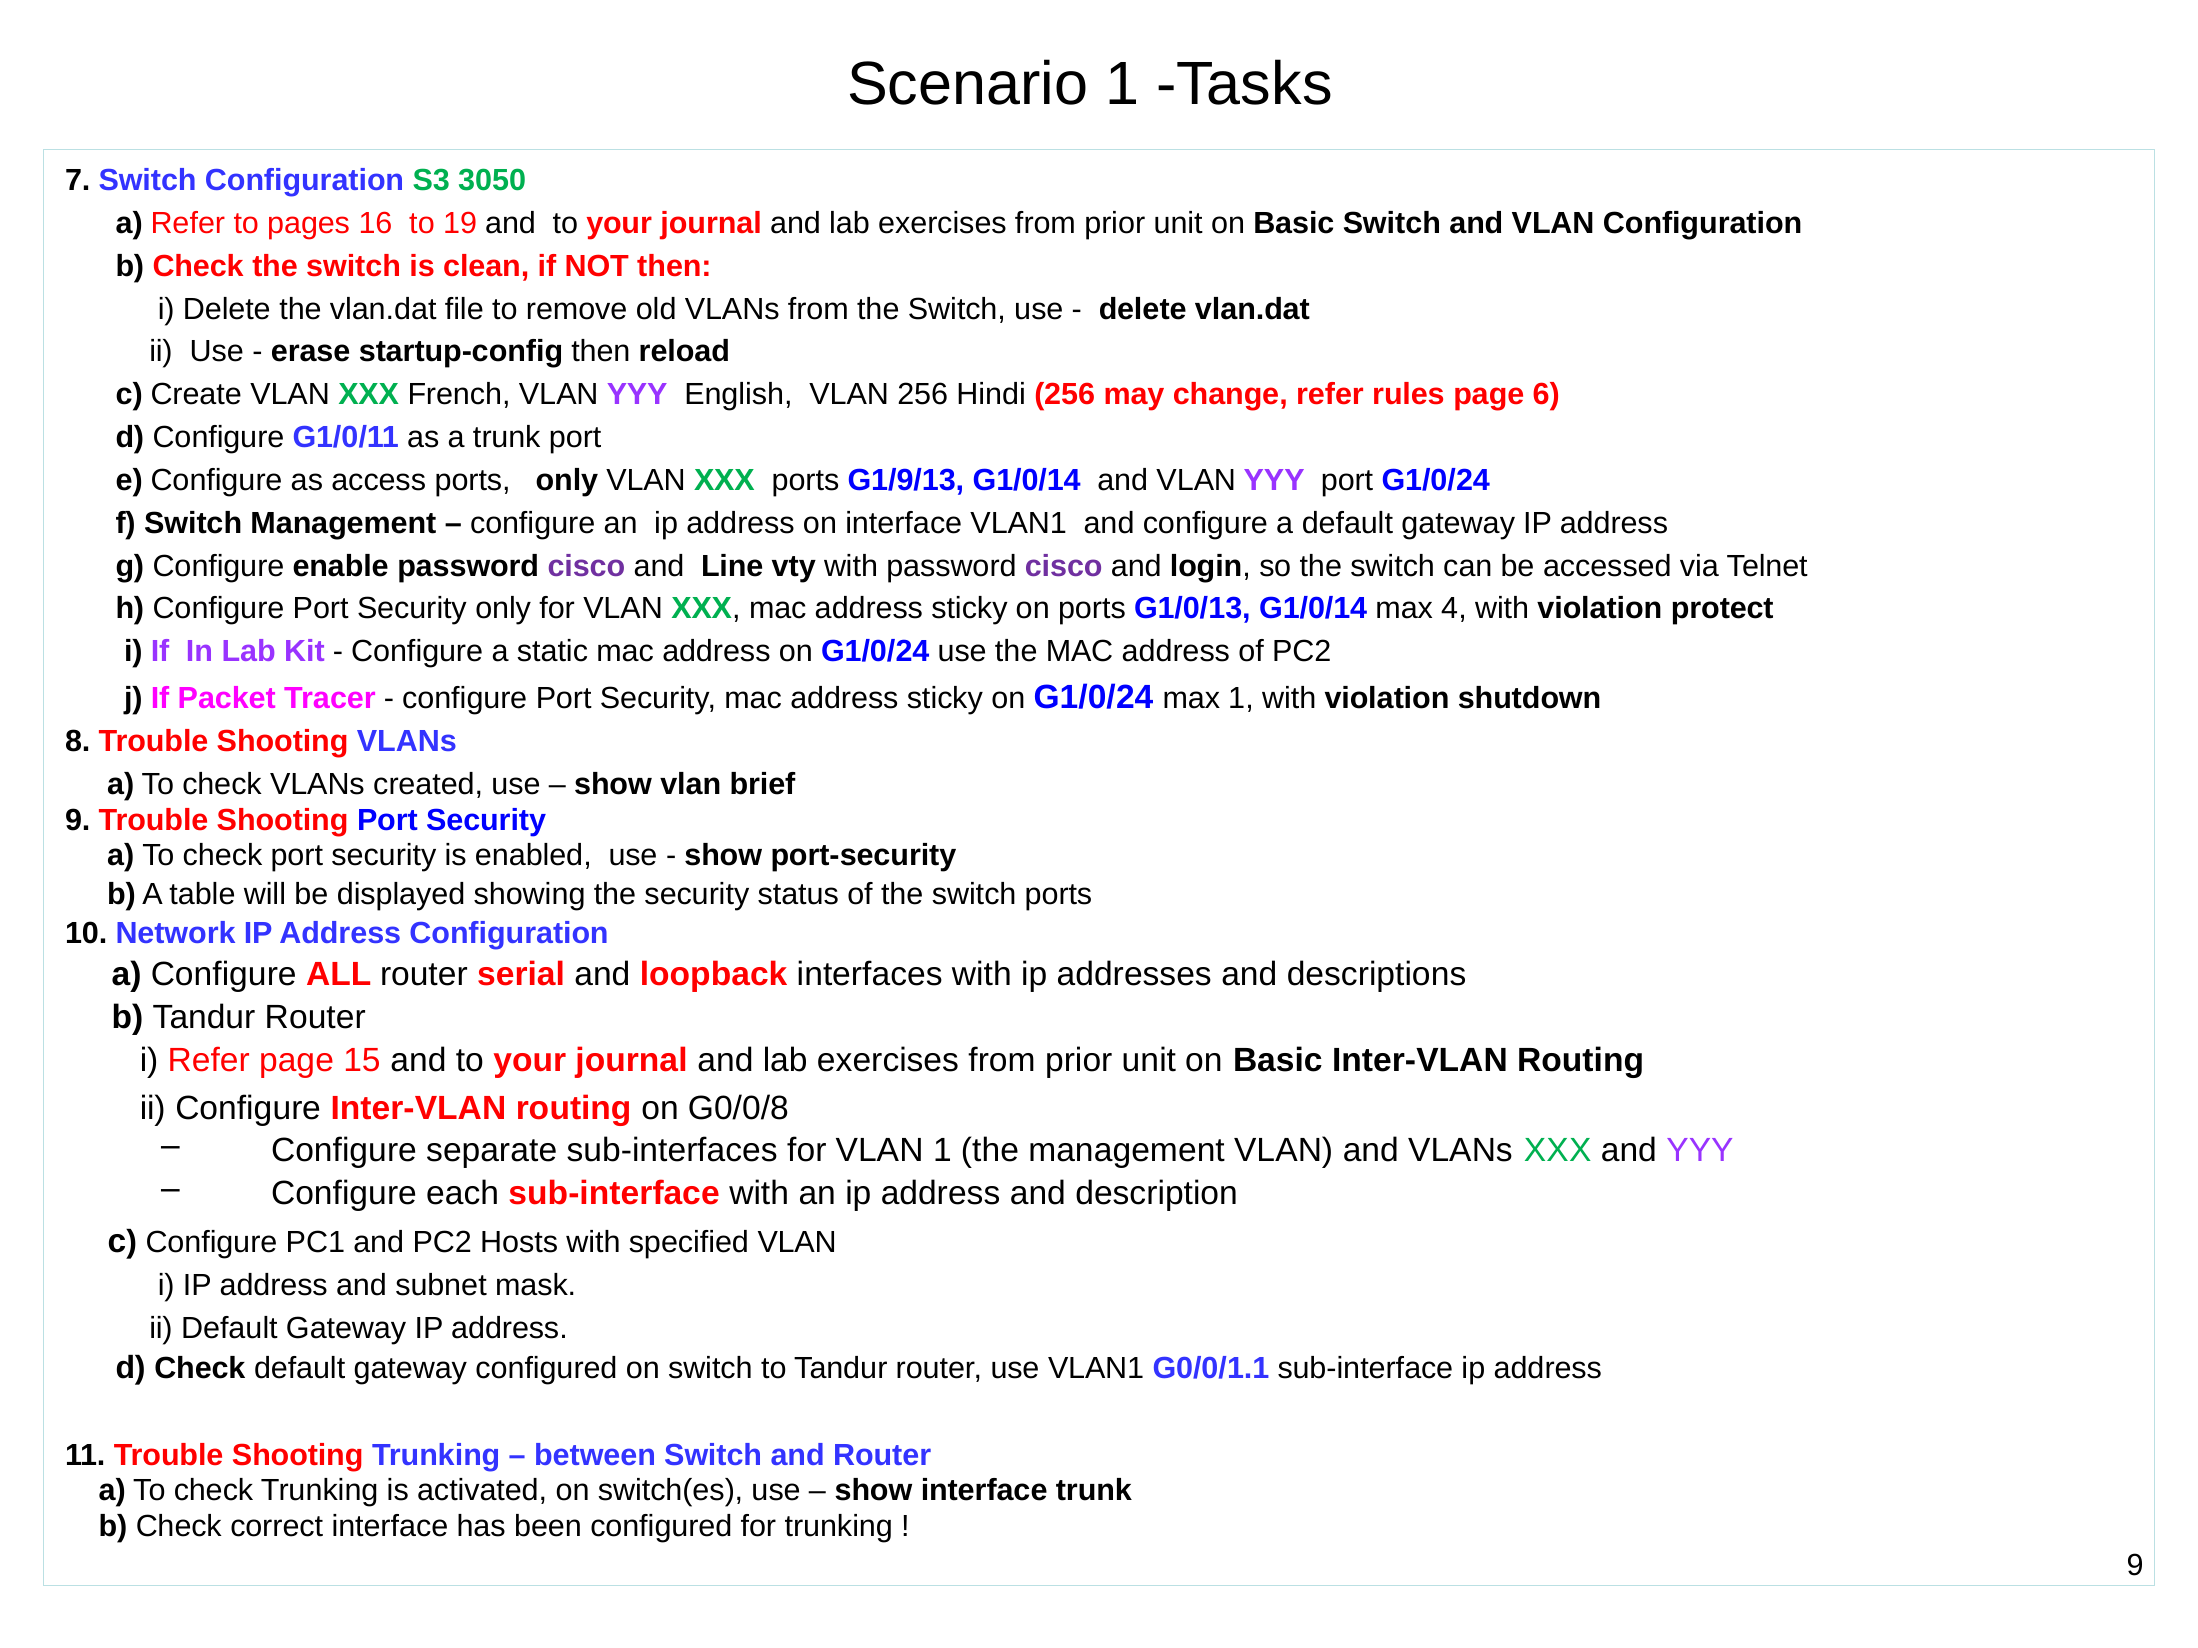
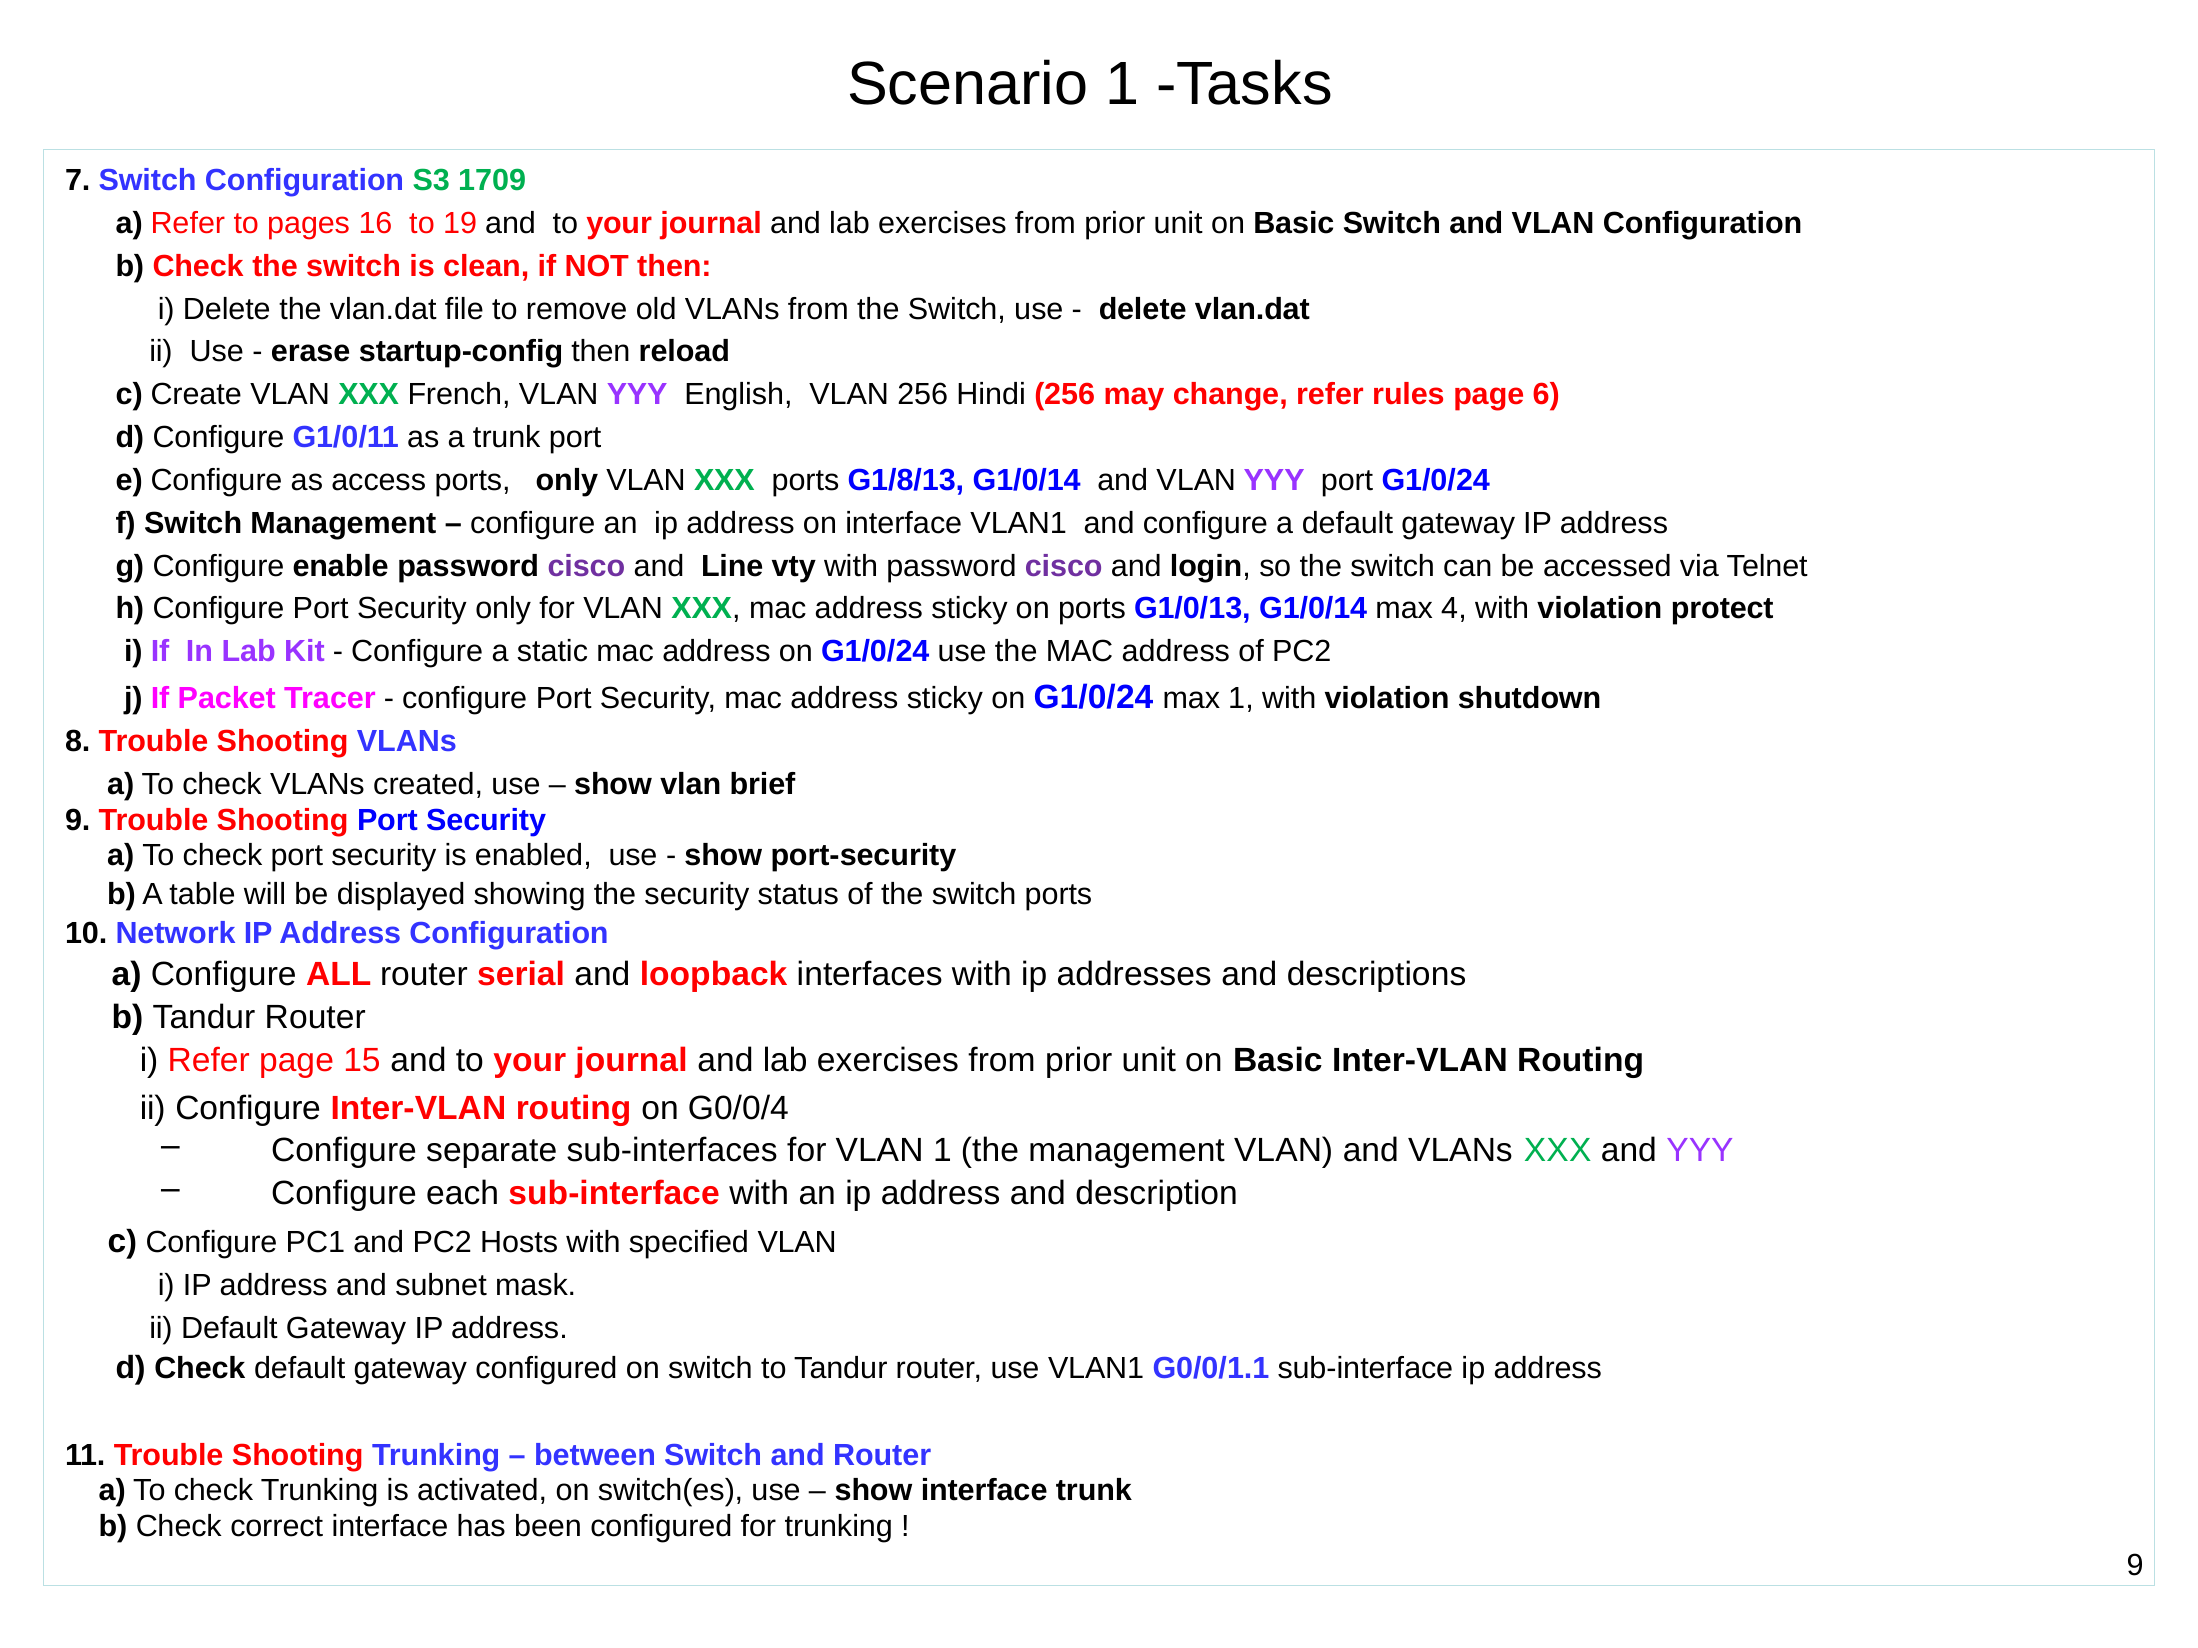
3050: 3050 -> 1709
G1/9/13: G1/9/13 -> G1/8/13
G0/0/8: G0/0/8 -> G0/0/4
